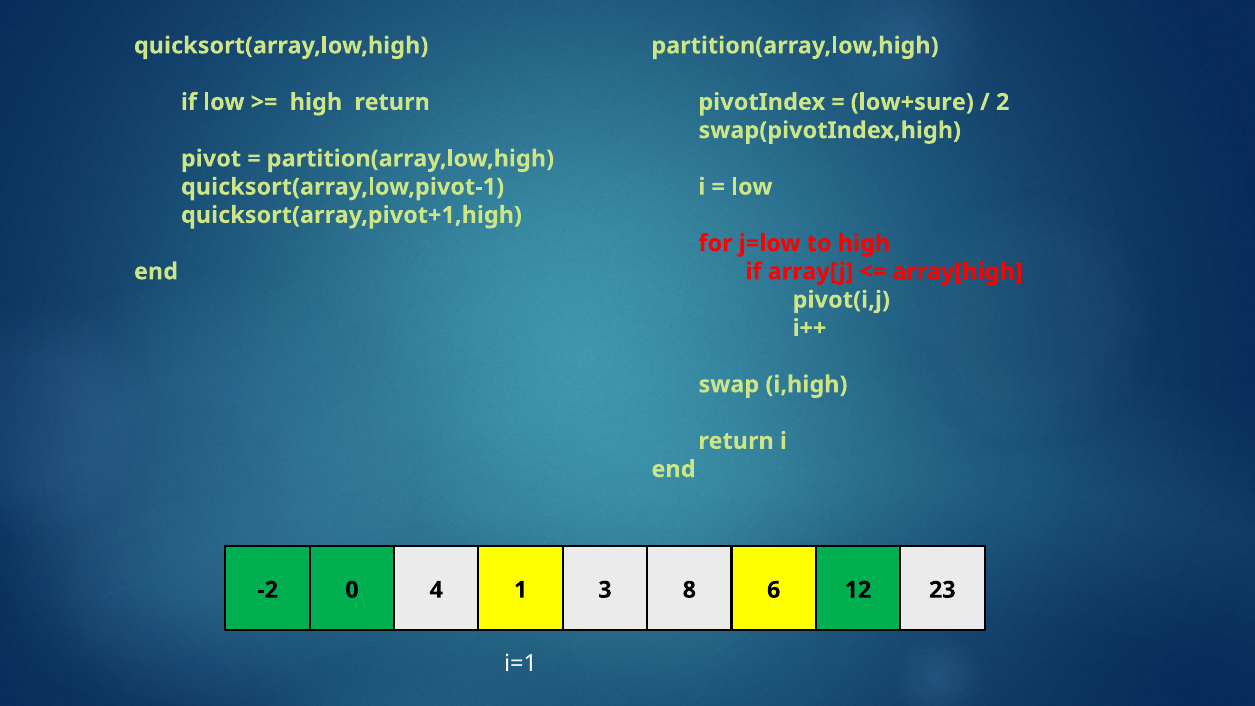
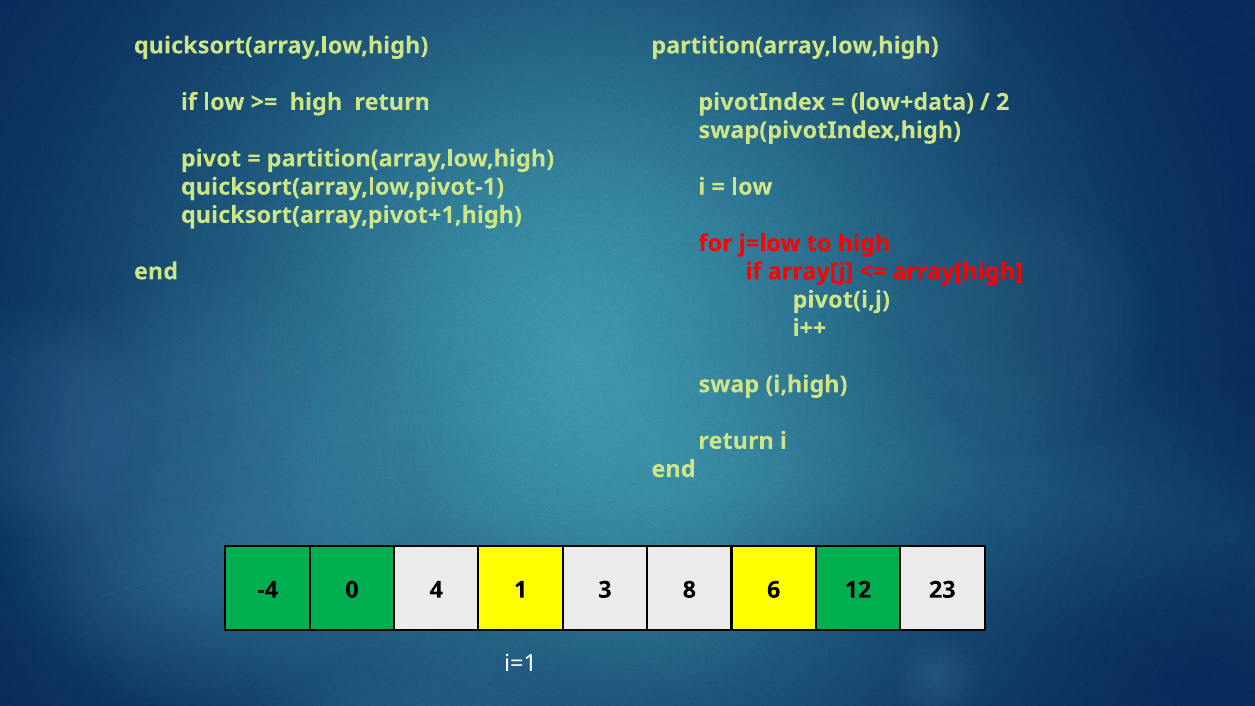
low+sure: low+sure -> low+data
-2: -2 -> -4
